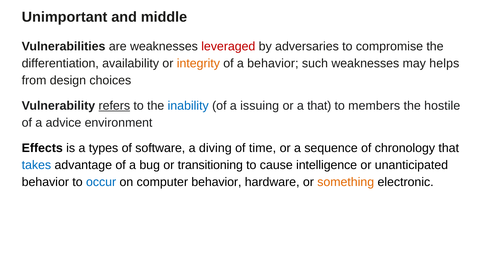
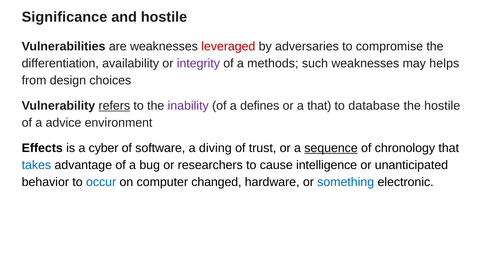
Unimportant: Unimportant -> Significance
and middle: middle -> hostile
integrity colour: orange -> purple
a behavior: behavior -> methods
inability colour: blue -> purple
issuing: issuing -> defines
members: members -> database
types: types -> cyber
time: time -> trust
sequence underline: none -> present
transitioning: transitioning -> researchers
computer behavior: behavior -> changed
something colour: orange -> blue
